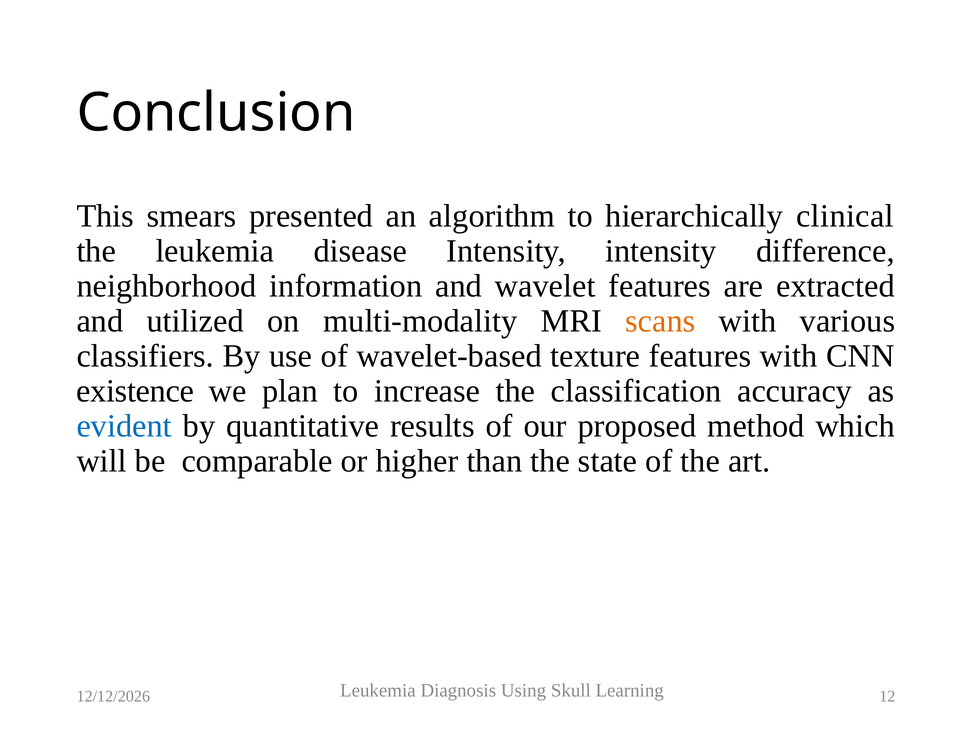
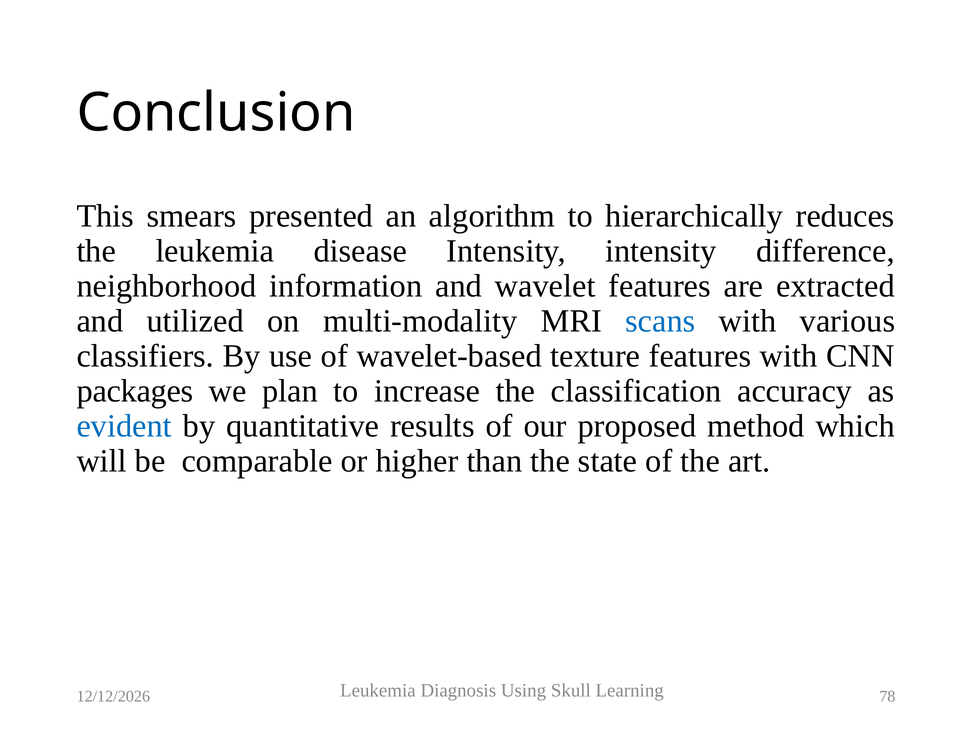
clinical: clinical -> reduces
scans colour: orange -> blue
existence: existence -> packages
12: 12 -> 78
